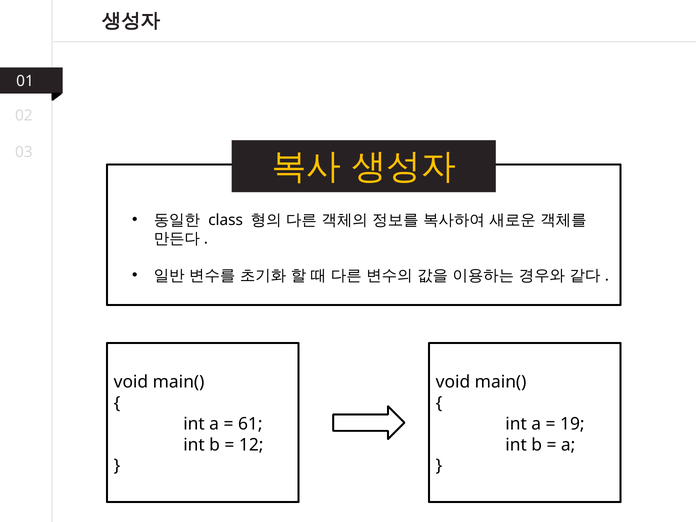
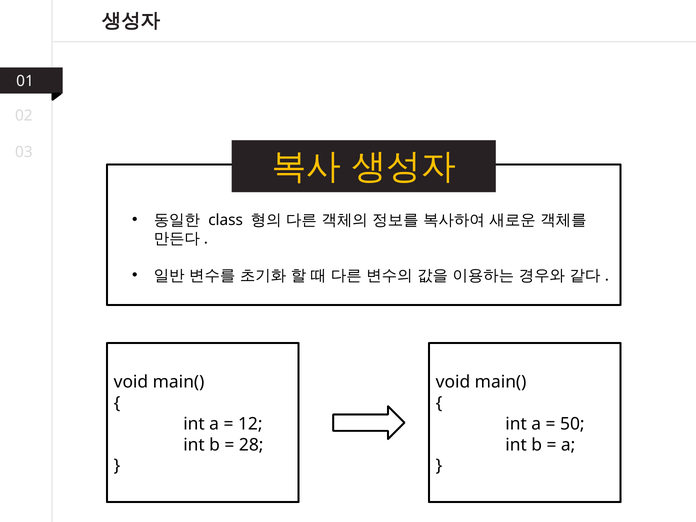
61: 61 -> 12
19: 19 -> 50
12: 12 -> 28
